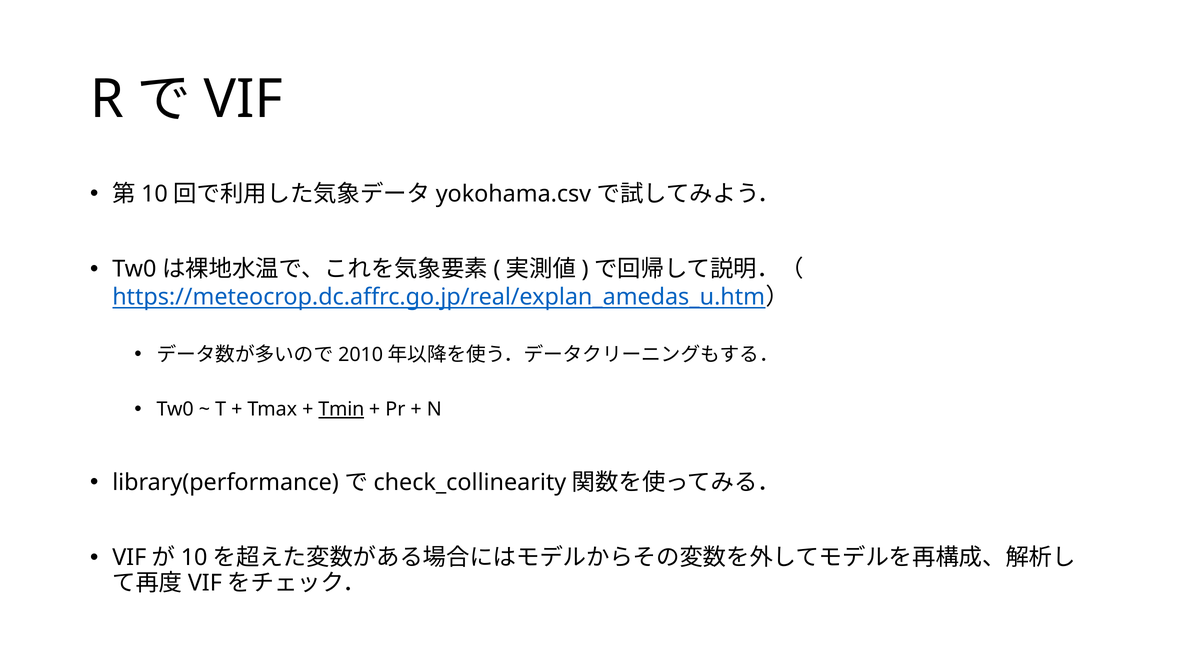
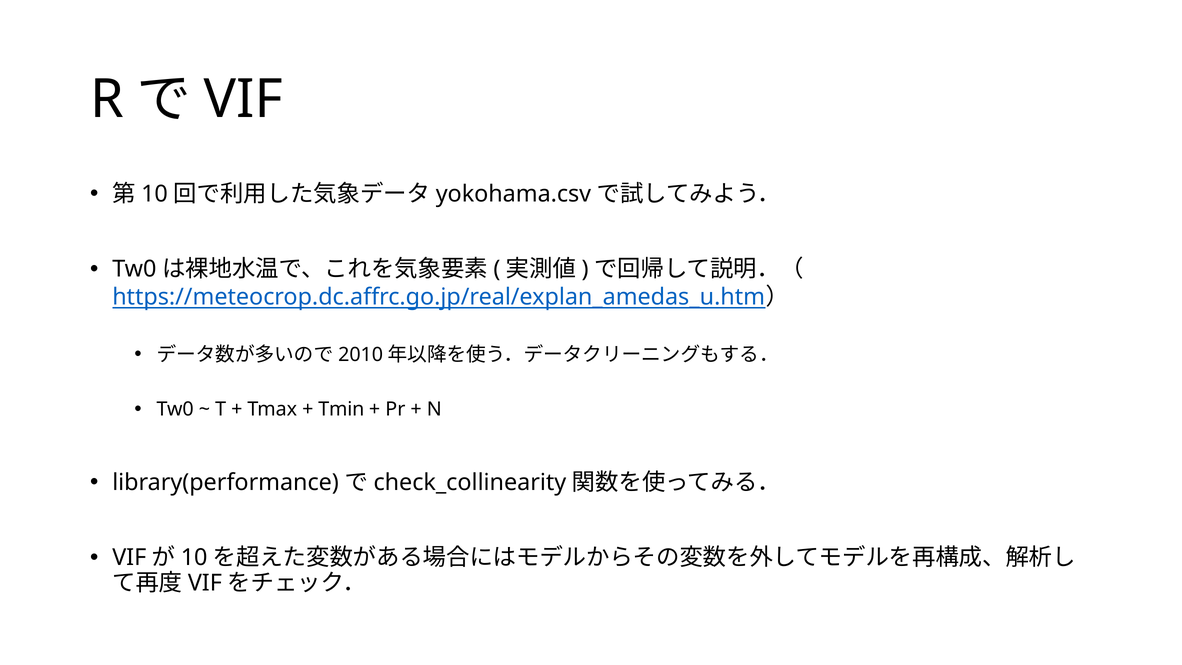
Tmin underline: present -> none
